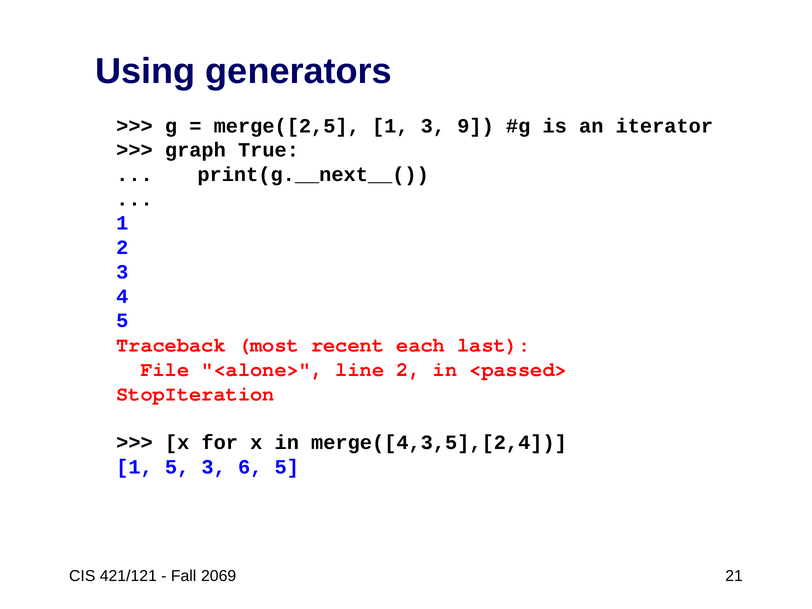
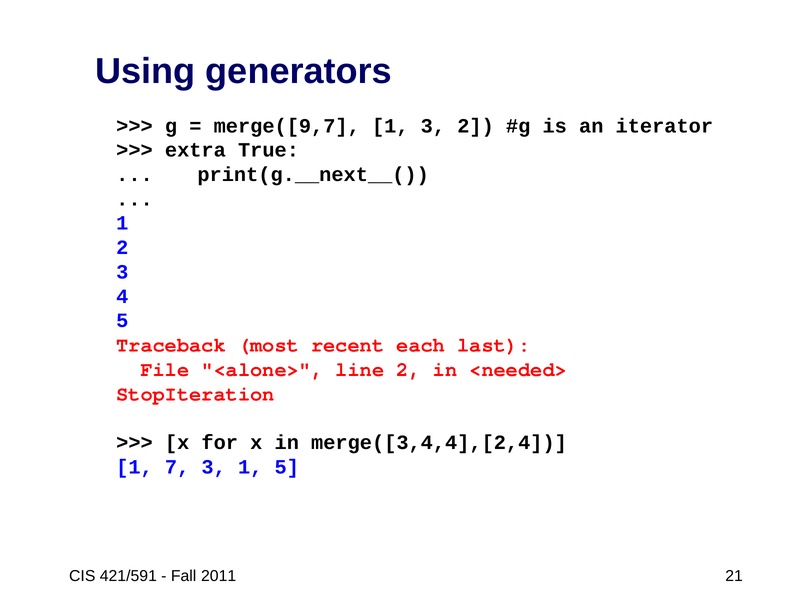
merge([2,5: merge([2,5 -> merge([9,7
3 9: 9 -> 2
graph: graph -> extra
<passed>: <passed> -> <needed>
merge([4,3,5],[2,4: merge([4,3,5],[2,4 -> merge([3,4,4],[2,4
1 5: 5 -> 7
3 6: 6 -> 1
421/121: 421/121 -> 421/591
2069: 2069 -> 2011
